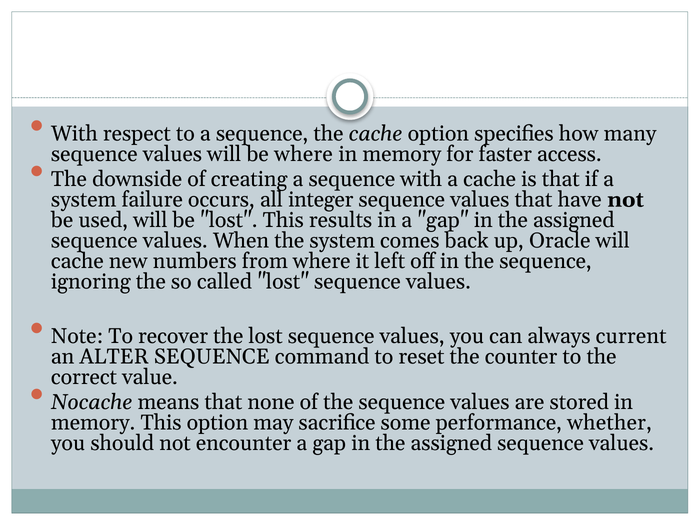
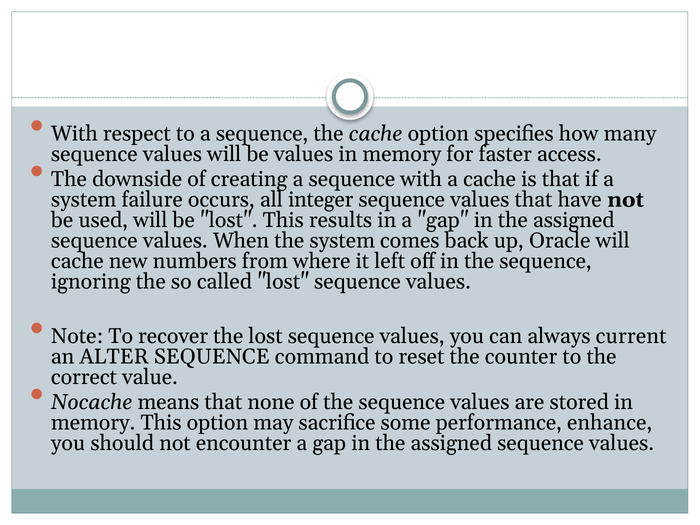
be where: where -> values
whether: whether -> enhance
